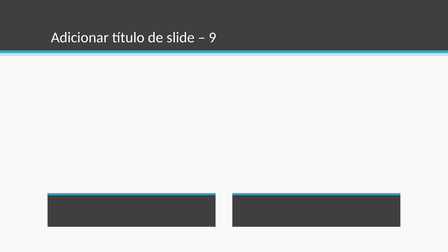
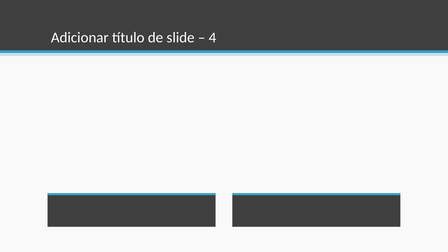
9: 9 -> 4
